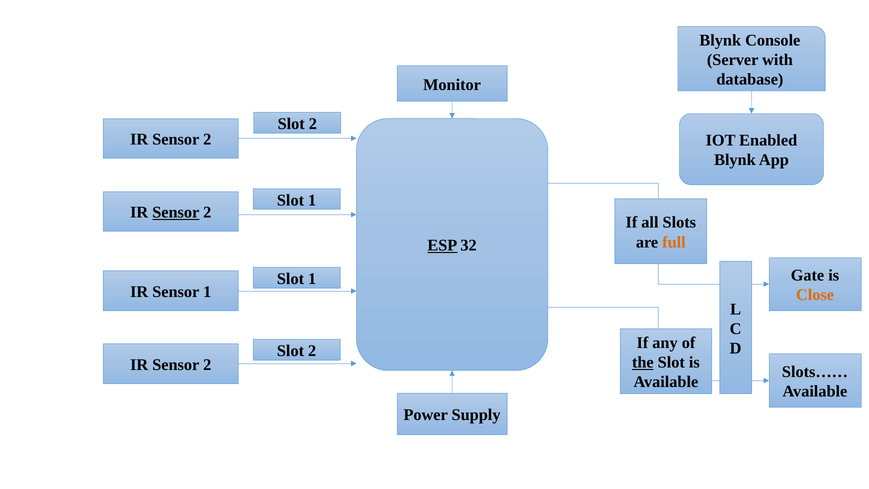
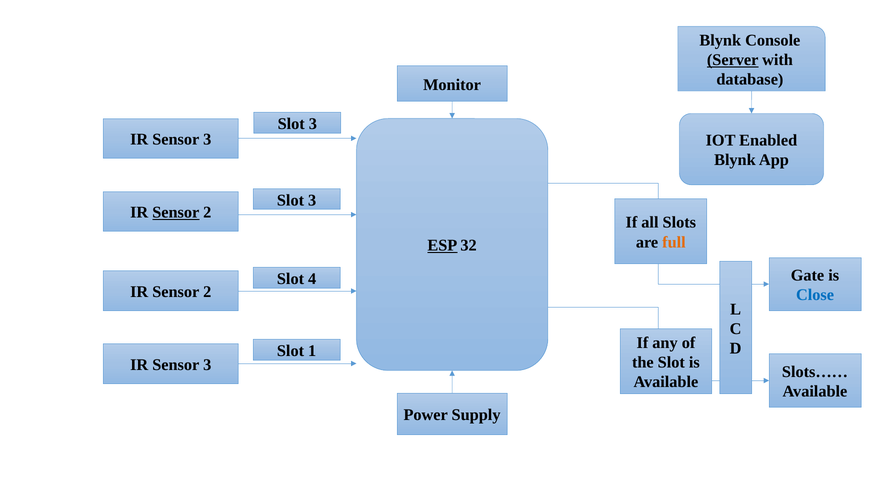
Server underline: none -> present
2 at (313, 124): 2 -> 3
2 at (207, 139): 2 -> 3
1 at (312, 200): 1 -> 3
1 at (312, 279): 1 -> 4
1 at (207, 292): 1 -> 2
Close colour: orange -> blue
2 at (312, 351): 2 -> 1
the underline: present -> none
2 at (207, 365): 2 -> 3
